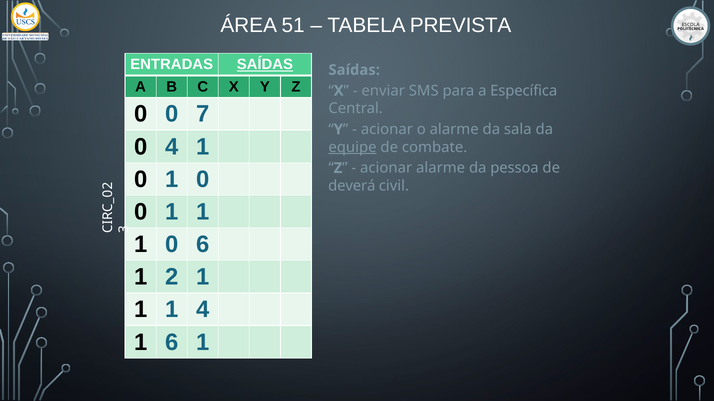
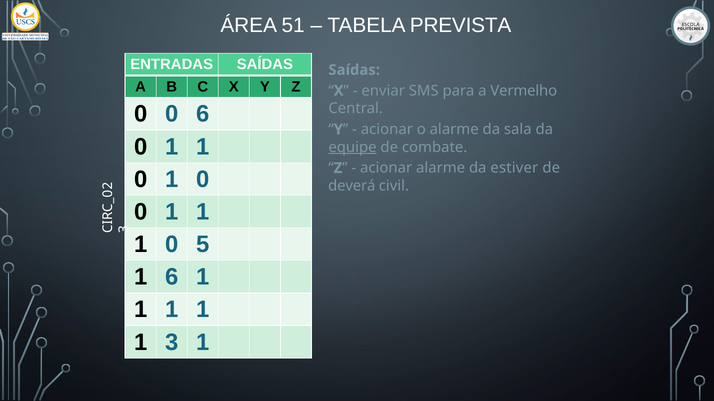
SAÍDAS at (265, 65) underline: present -> none
Específica: Específica -> Vermelho
0 7: 7 -> 6
4 at (172, 147): 4 -> 1
pessoa: pessoa -> estiver
0 6: 6 -> 5
1 2: 2 -> 6
4 at (203, 310): 4 -> 1
1 6: 6 -> 3
